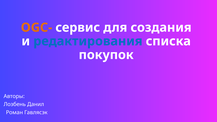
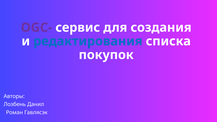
OGC- colour: orange -> purple
